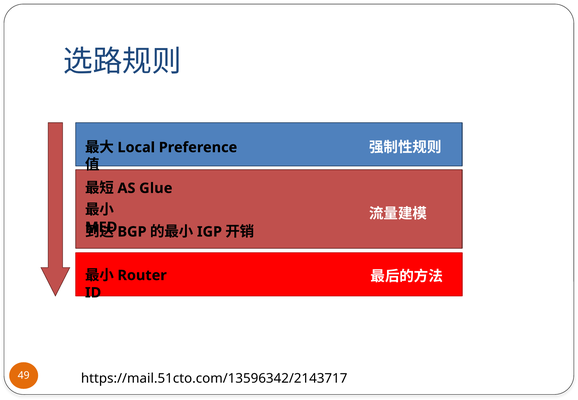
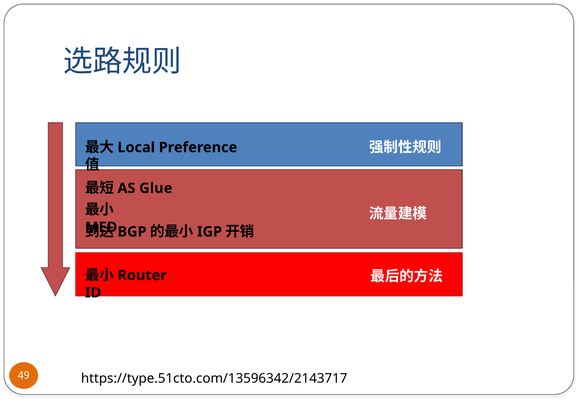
https://mail.51cto.com/13596342/2143717: https://mail.51cto.com/13596342/2143717 -> https://type.51cto.com/13596342/2143717
